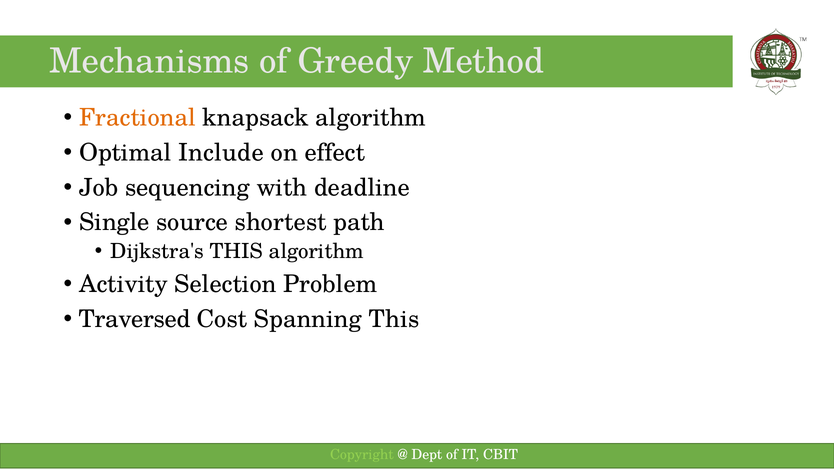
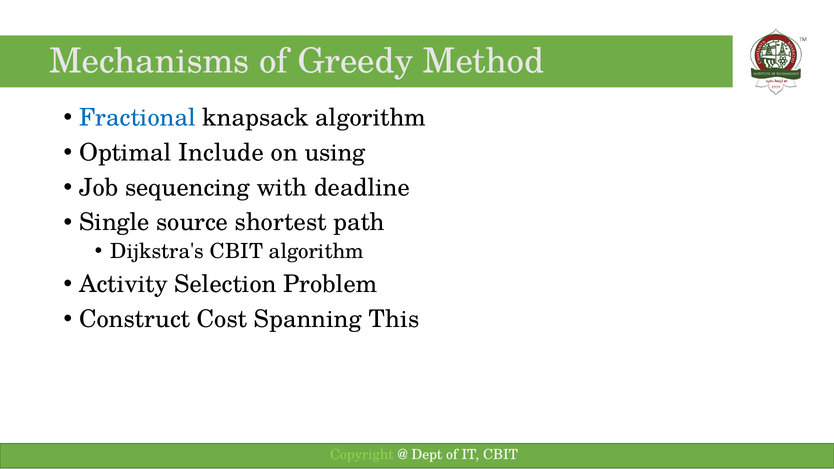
Fractional colour: orange -> blue
effect: effect -> using
Dijkstra's THIS: THIS -> CBIT
Traversed: Traversed -> Construct
